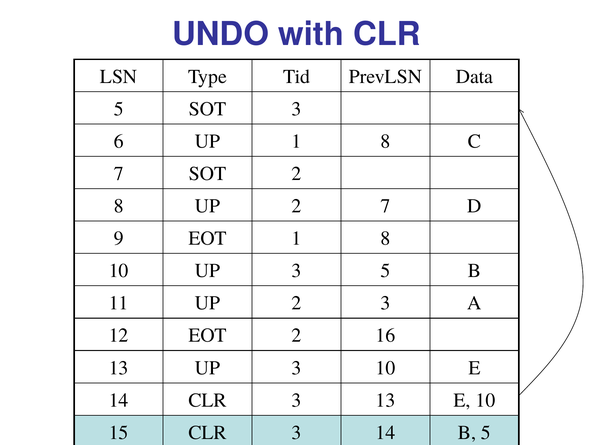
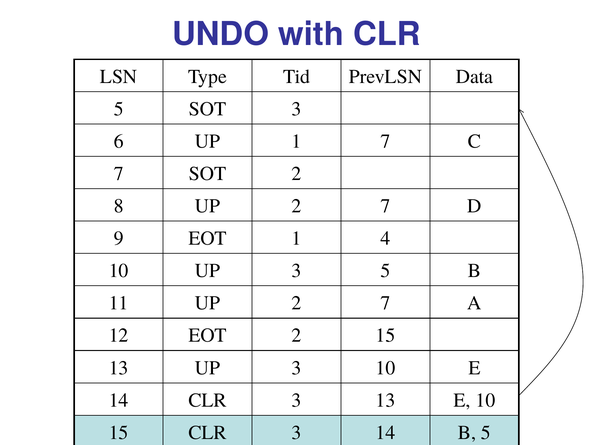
UP 1 8: 8 -> 7
EOT 1 8: 8 -> 4
11 UP 2 3: 3 -> 7
2 16: 16 -> 15
